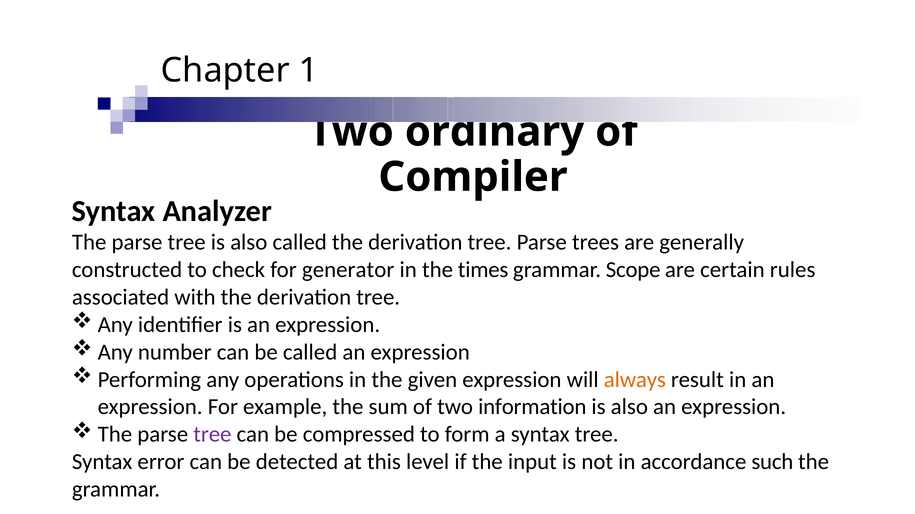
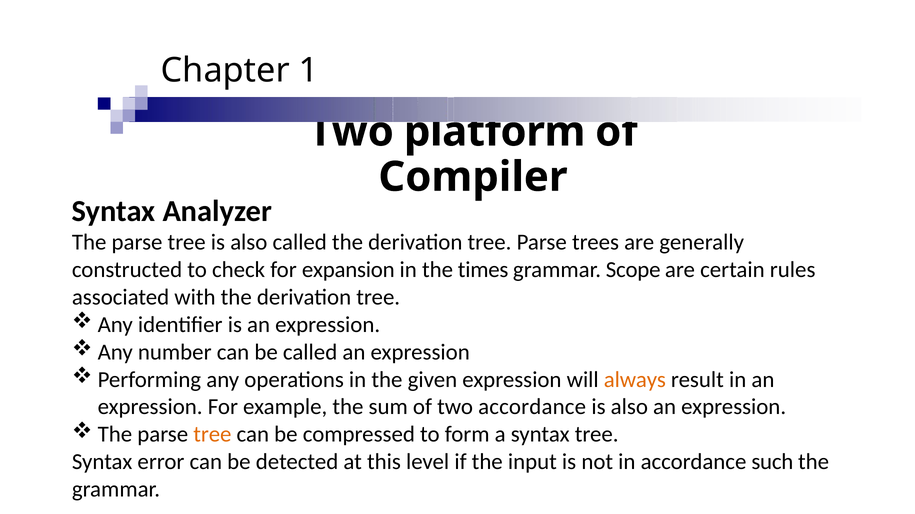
ordinary: ordinary -> platform
generator: generator -> expansion
two information: information -> accordance
tree at (212, 435) colour: purple -> orange
